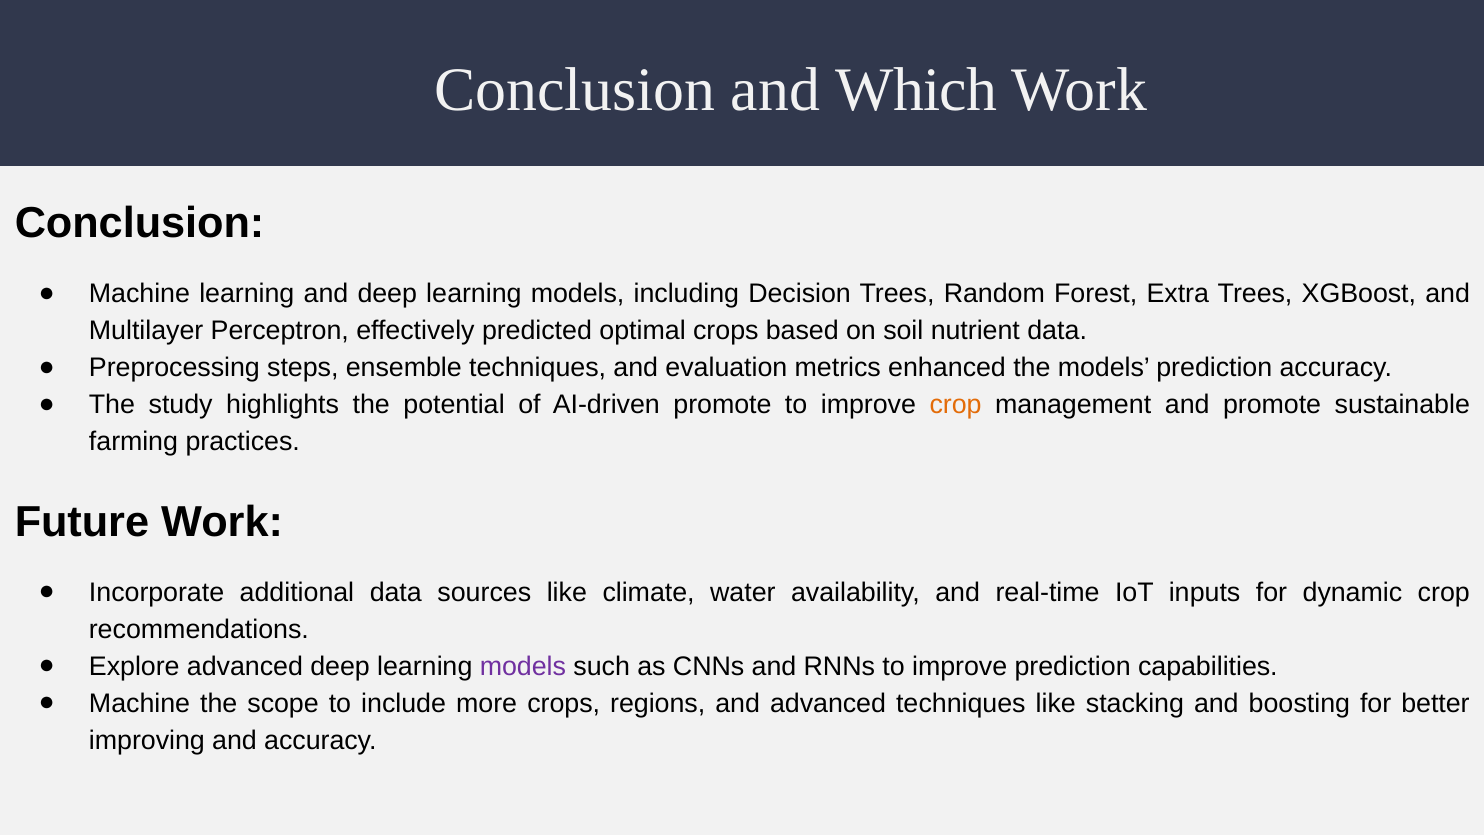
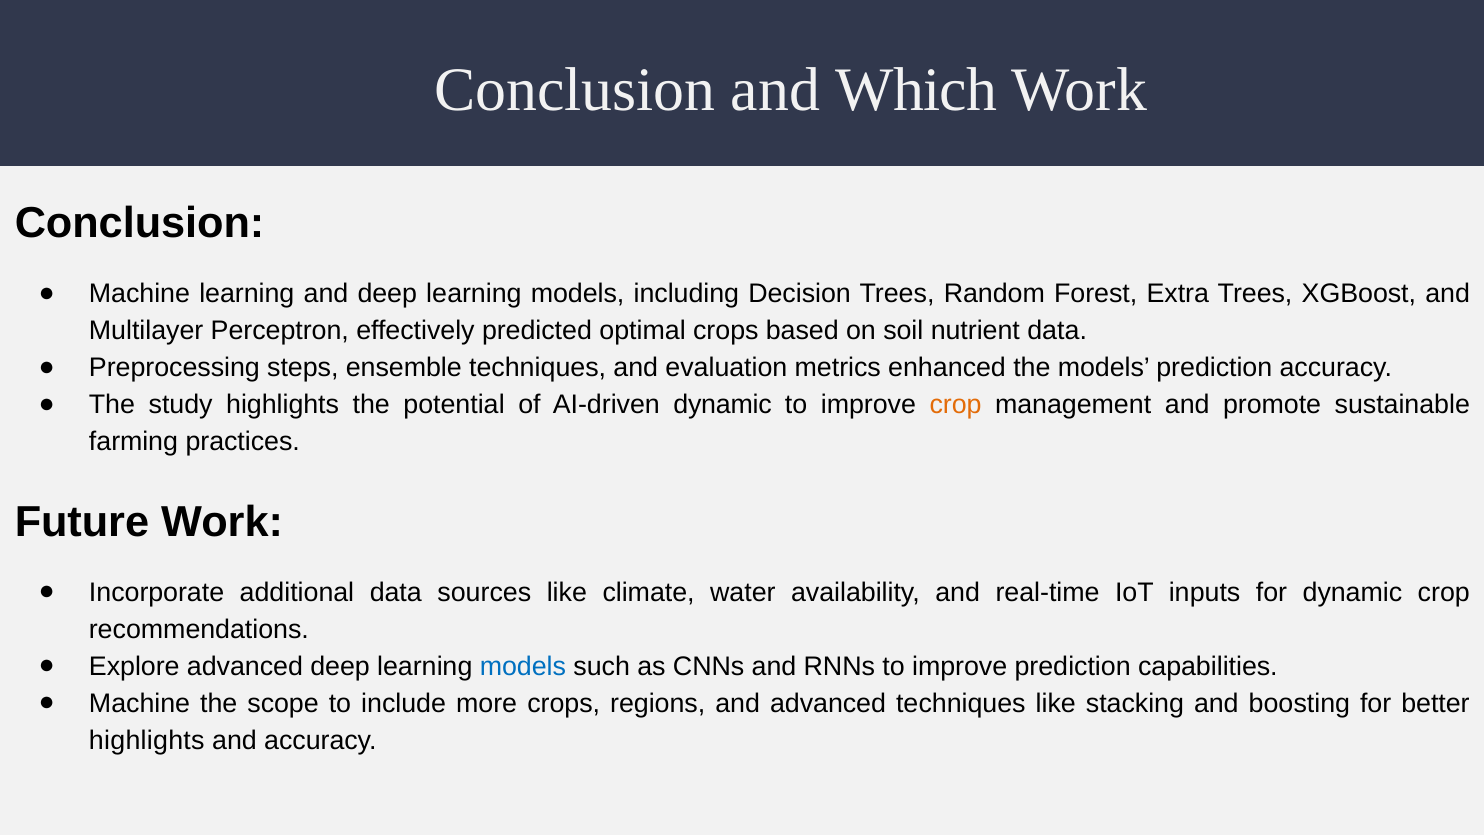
AI-driven promote: promote -> dynamic
models at (523, 666) colour: purple -> blue
improving at (147, 740): improving -> highlights
